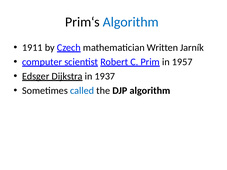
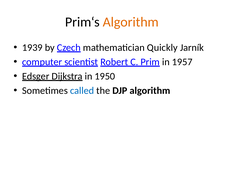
Algorithm at (131, 22) colour: blue -> orange
1911: 1911 -> 1939
Written: Written -> Quickly
1937: 1937 -> 1950
